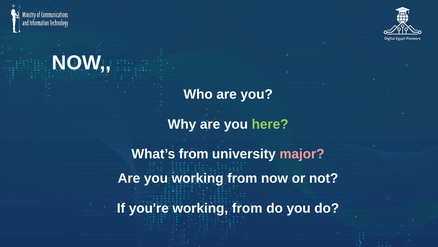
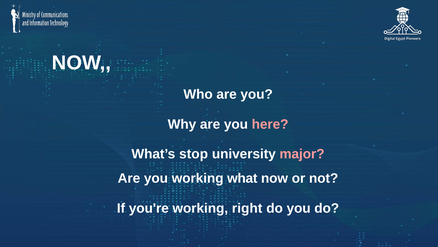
here colour: light green -> pink
What’s from: from -> stop
you working from: from -> what
you're working from: from -> right
